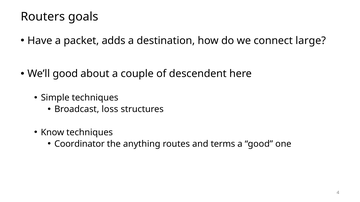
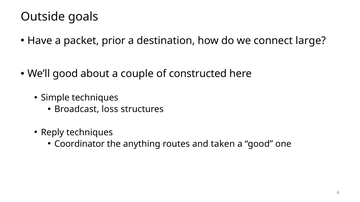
Routers: Routers -> Outside
adds: adds -> prior
descendent: descendent -> constructed
Know: Know -> Reply
terms: terms -> taken
